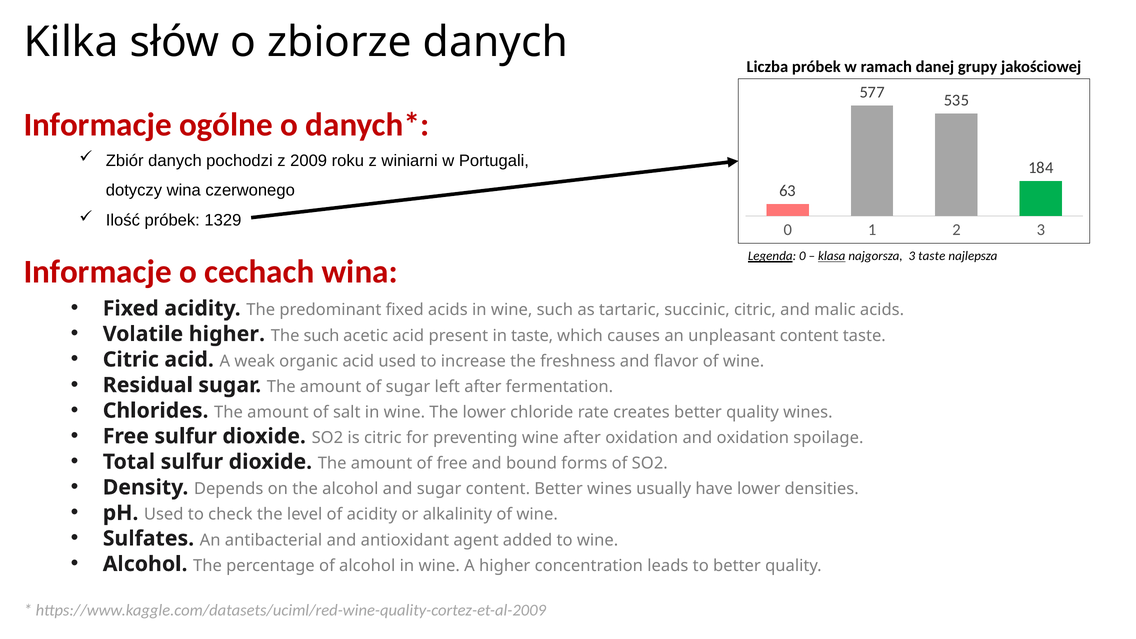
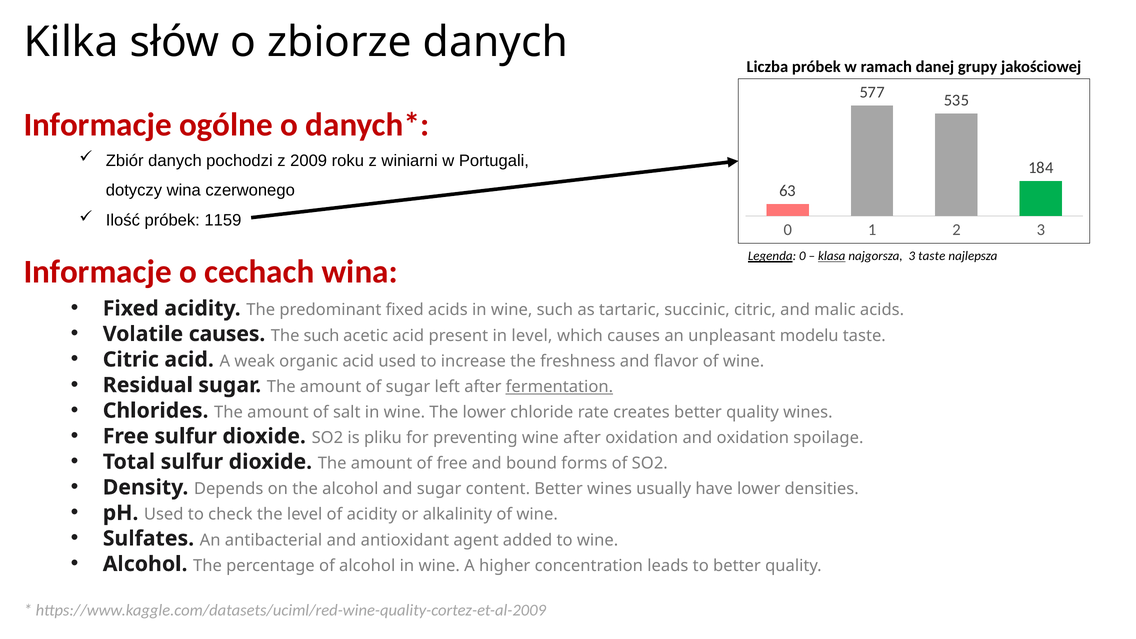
1329: 1329 -> 1159
Volatile higher: higher -> causes
in taste: taste -> level
unpleasant content: content -> modelu
fermentation underline: none -> present
is citric: citric -> pliku
